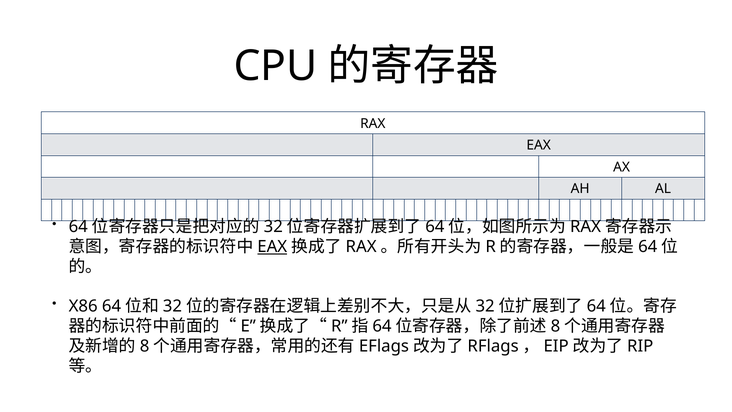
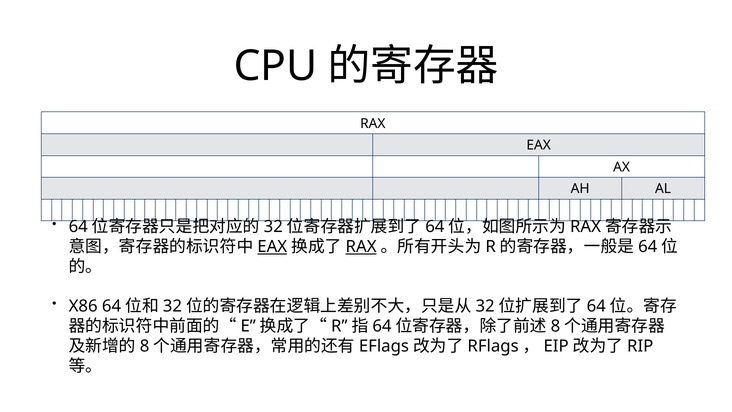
RAX at (361, 247) underline: none -> present
